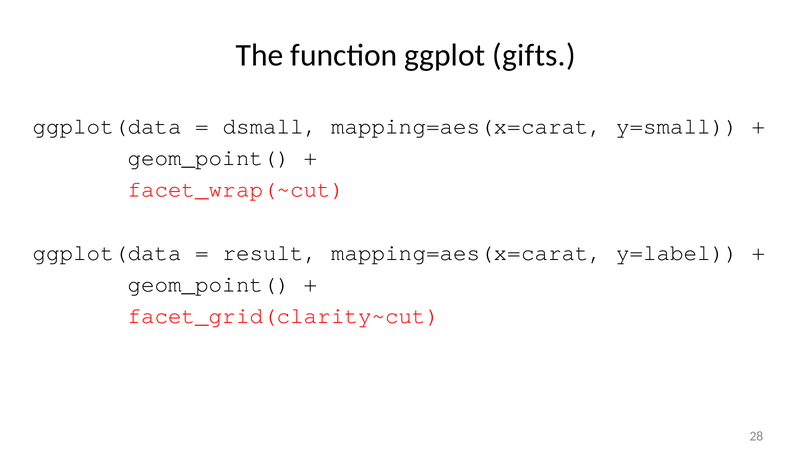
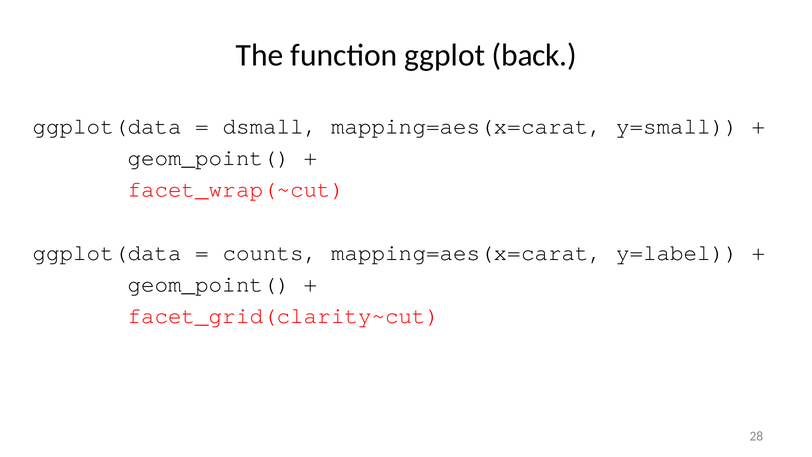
gifts: gifts -> back
result: result -> counts
